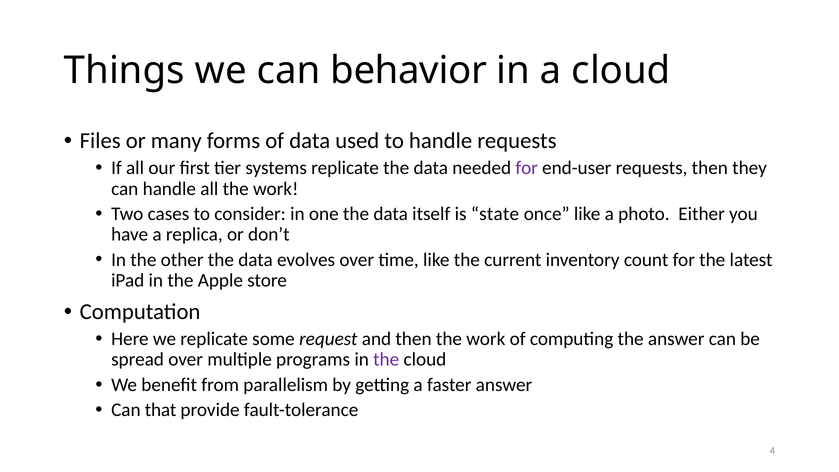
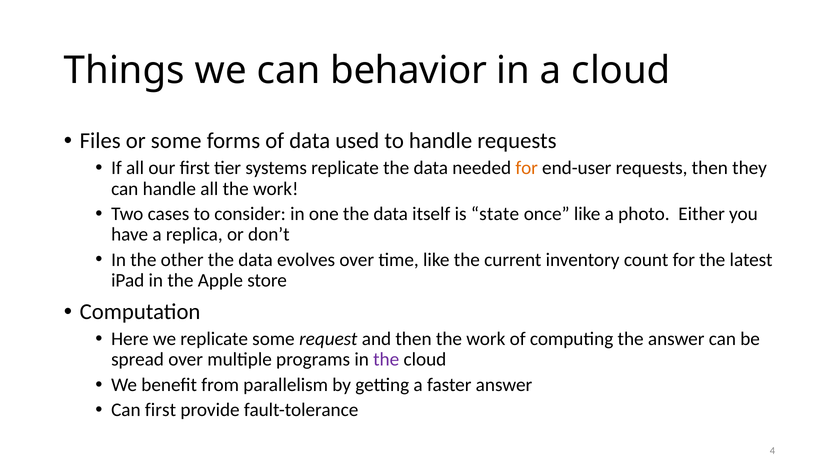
or many: many -> some
for at (527, 168) colour: purple -> orange
Can that: that -> first
